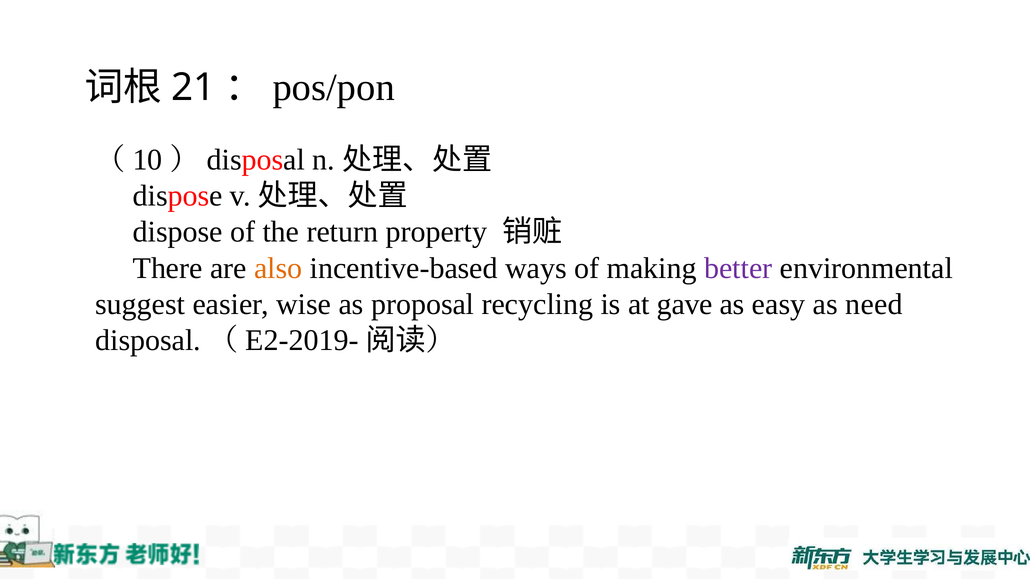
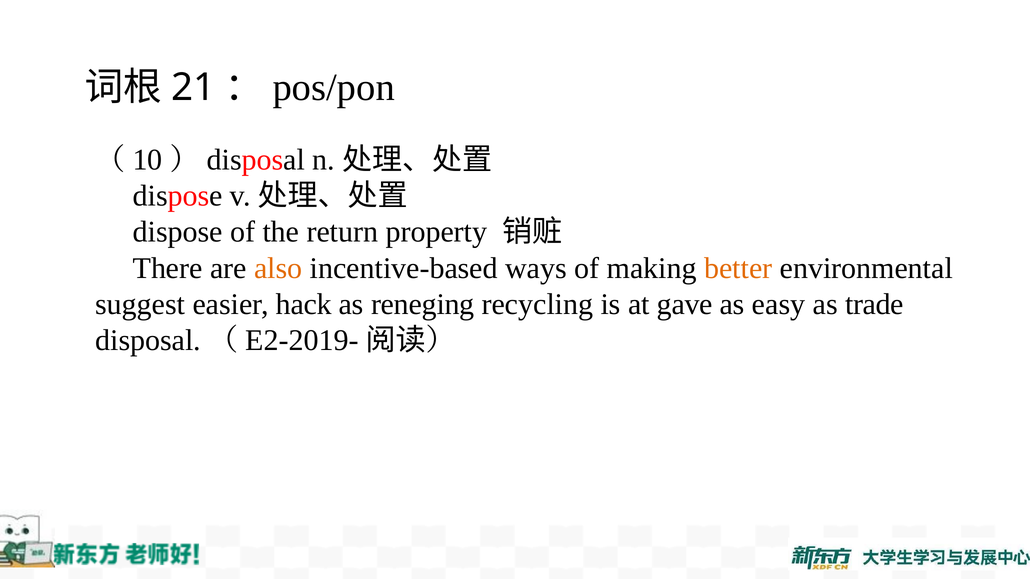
better colour: purple -> orange
wise: wise -> hack
proposal: proposal -> reneging
need: need -> trade
